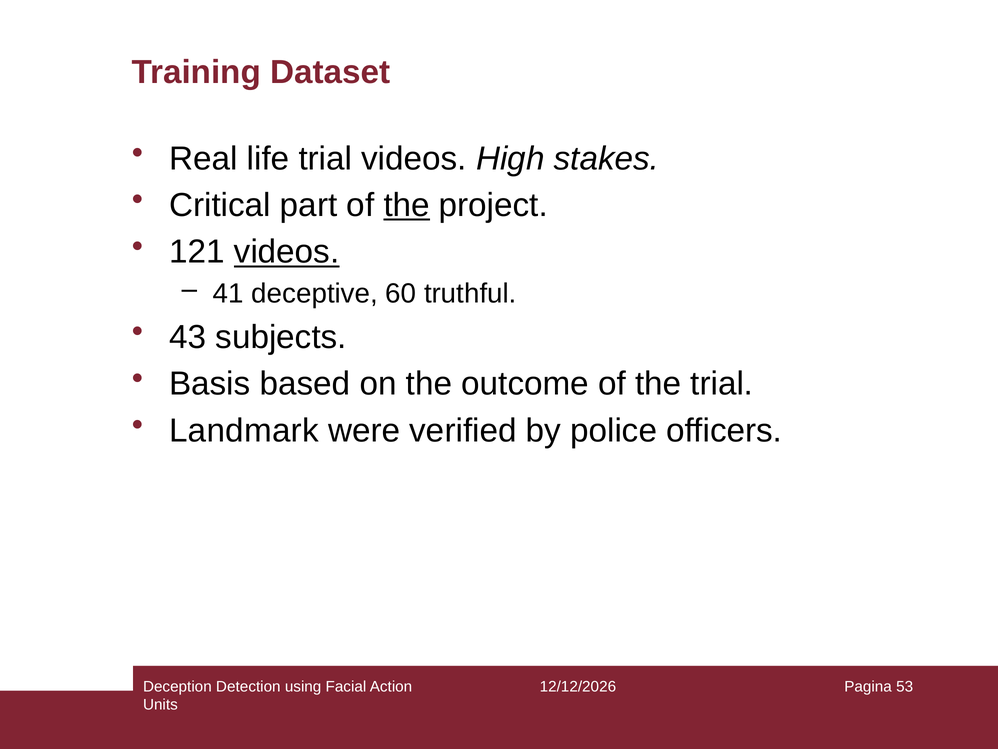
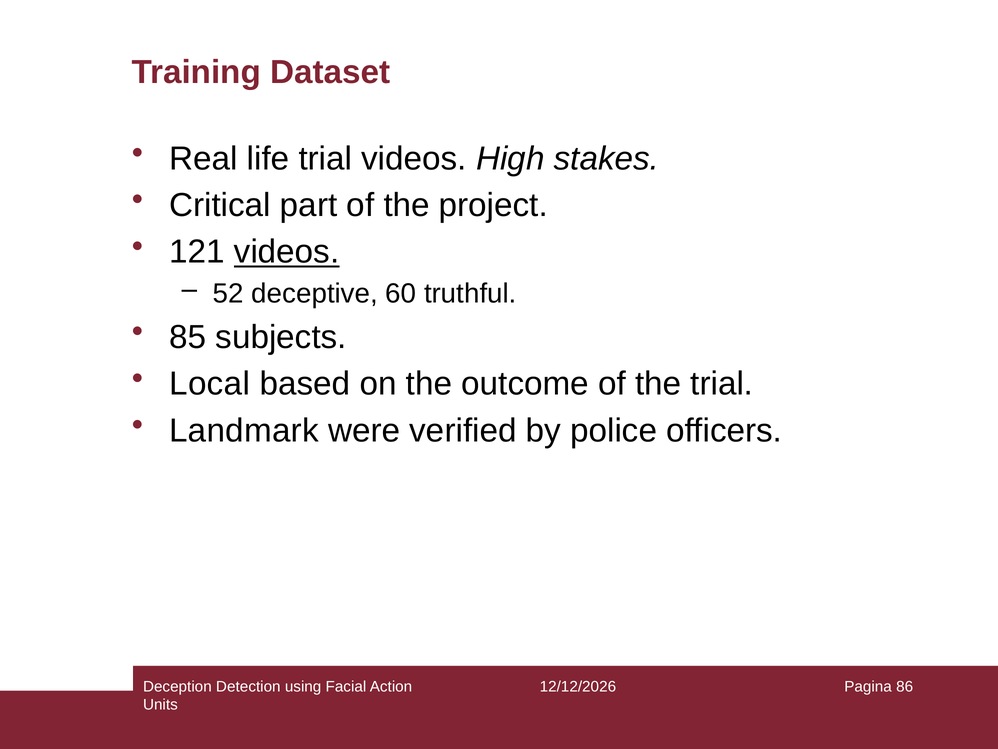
the at (407, 205) underline: present -> none
41: 41 -> 52
43: 43 -> 85
Basis: Basis -> Local
53: 53 -> 86
